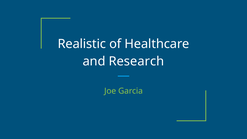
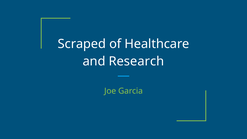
Realistic: Realistic -> Scraped
